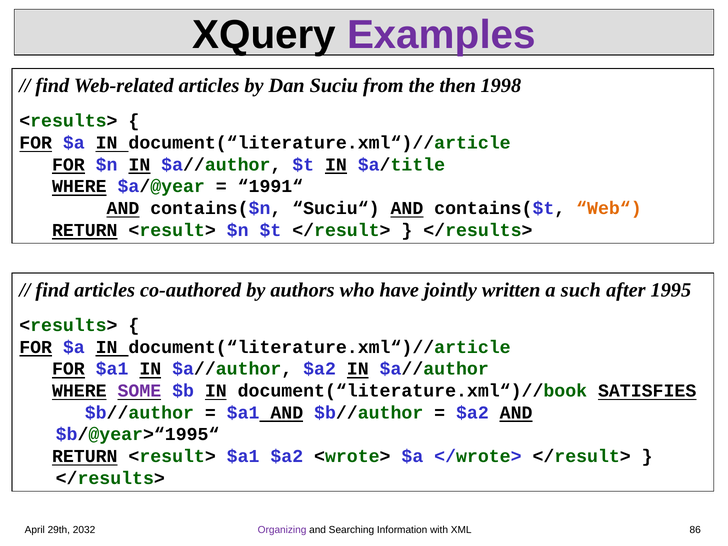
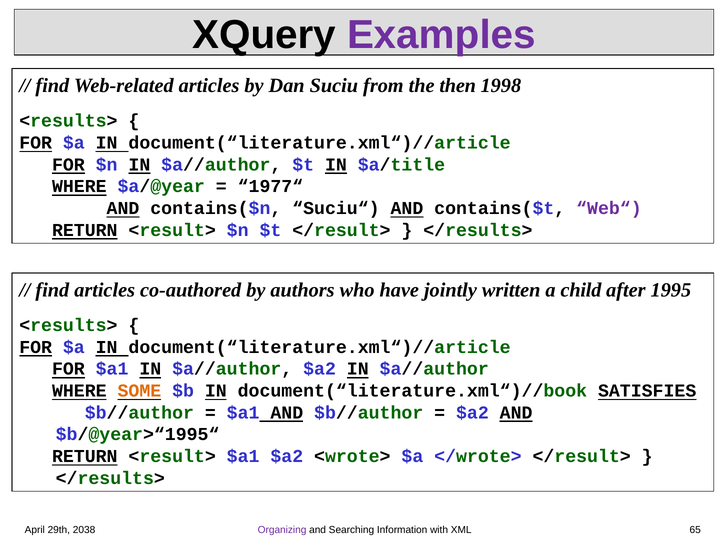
1991“: 1991“ -> 1977“
Web“ colour: orange -> purple
such: such -> child
SOME colour: purple -> orange
2032: 2032 -> 2038
86: 86 -> 65
